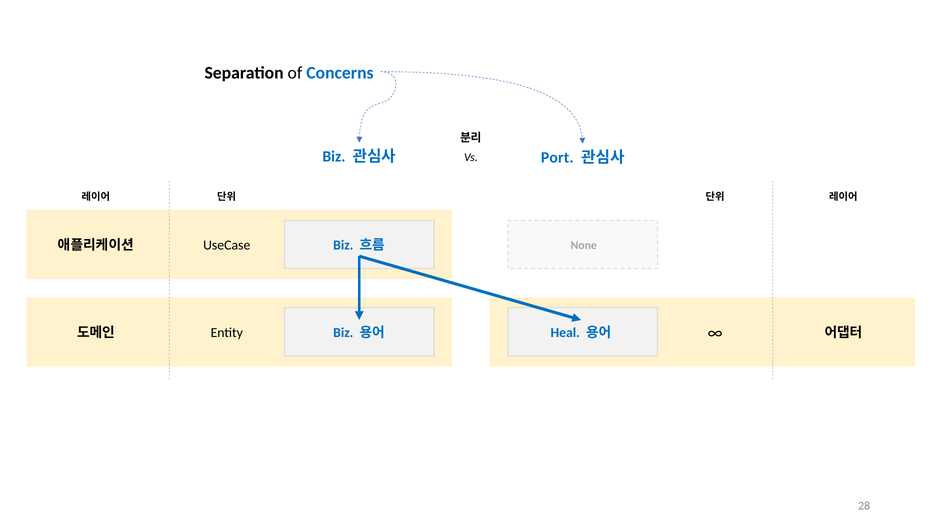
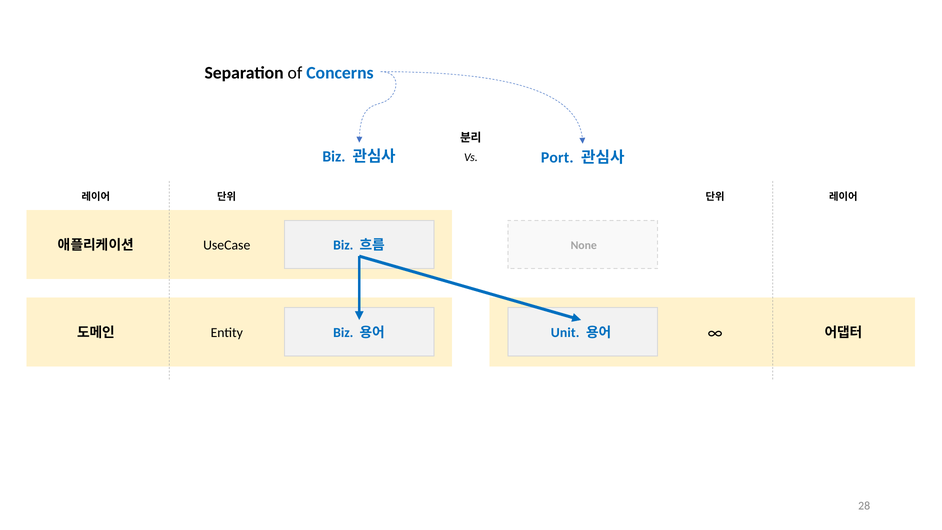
Heal: Heal -> Unit
